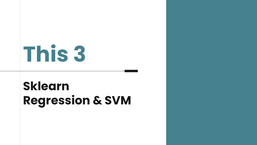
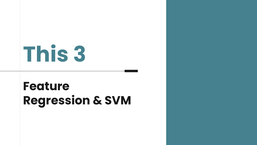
Sklearn: Sklearn -> Feature
